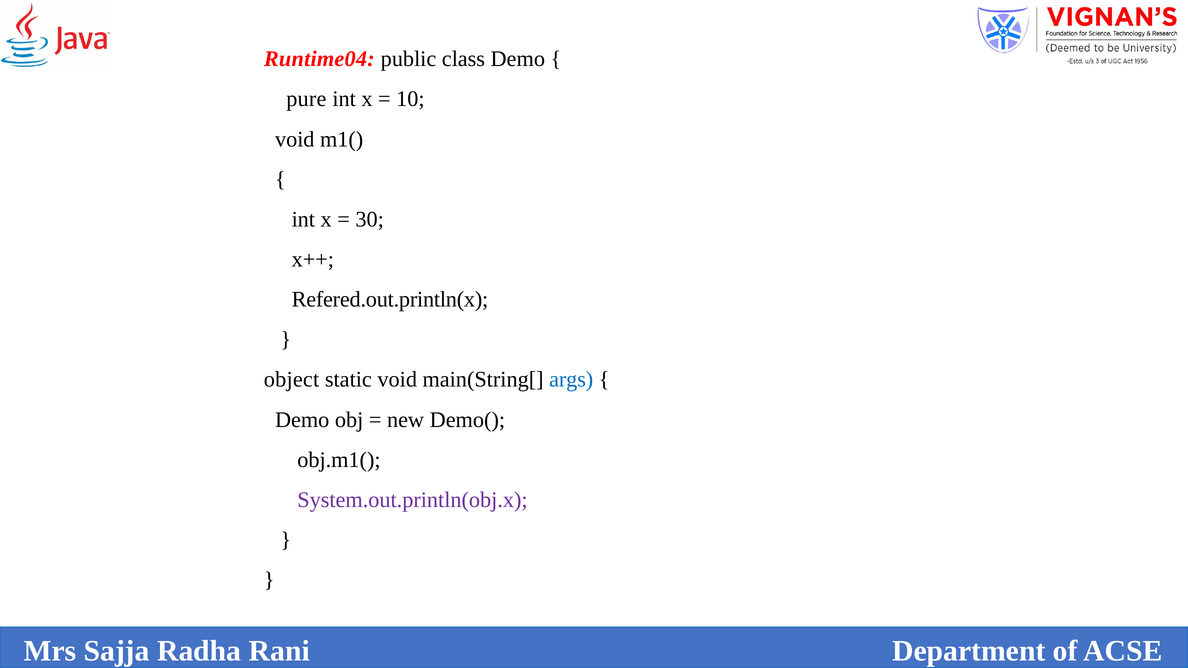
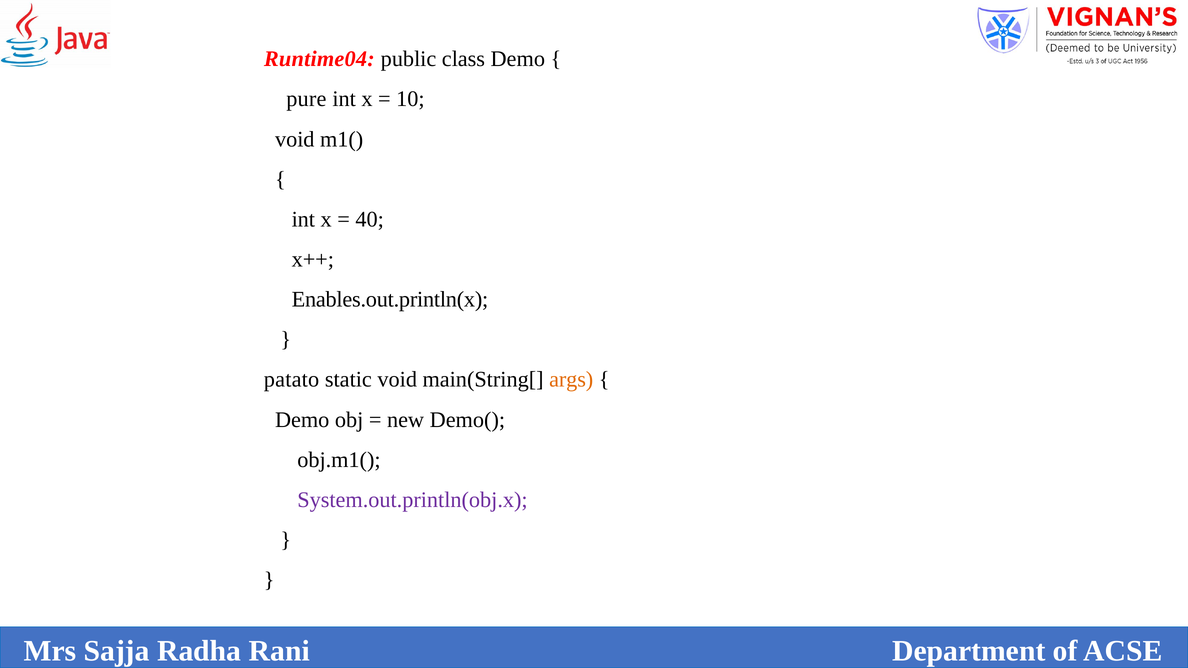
30: 30 -> 40
Refered.out.println(x: Refered.out.println(x -> Enables.out.println(x
object: object -> patato
args colour: blue -> orange
